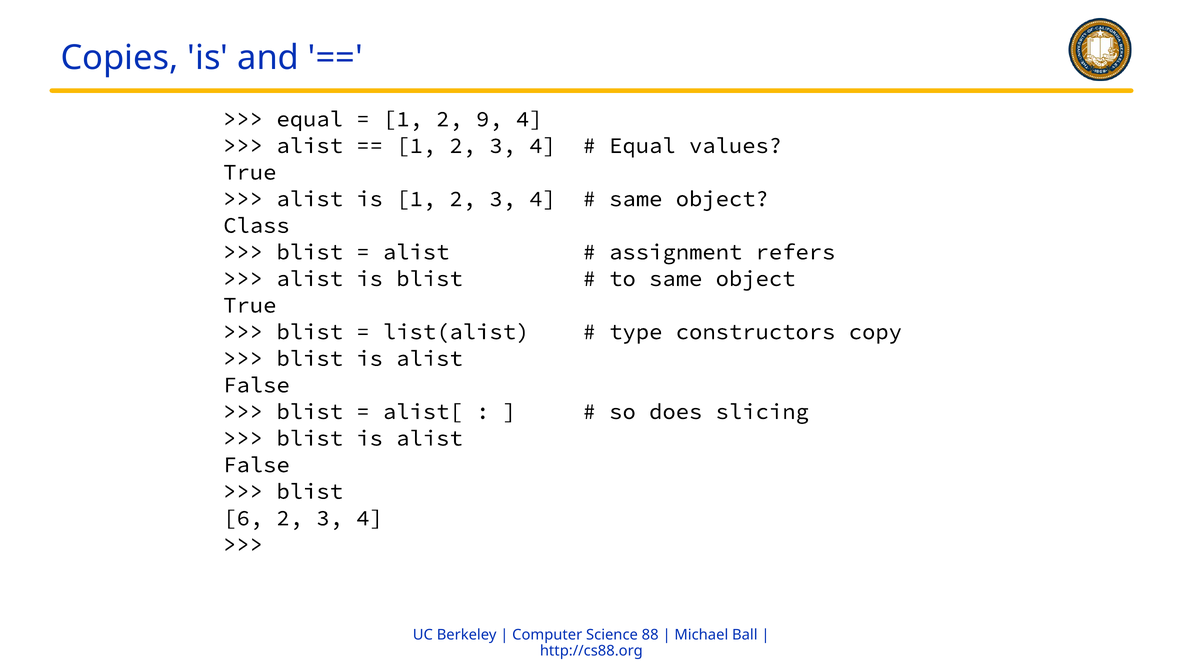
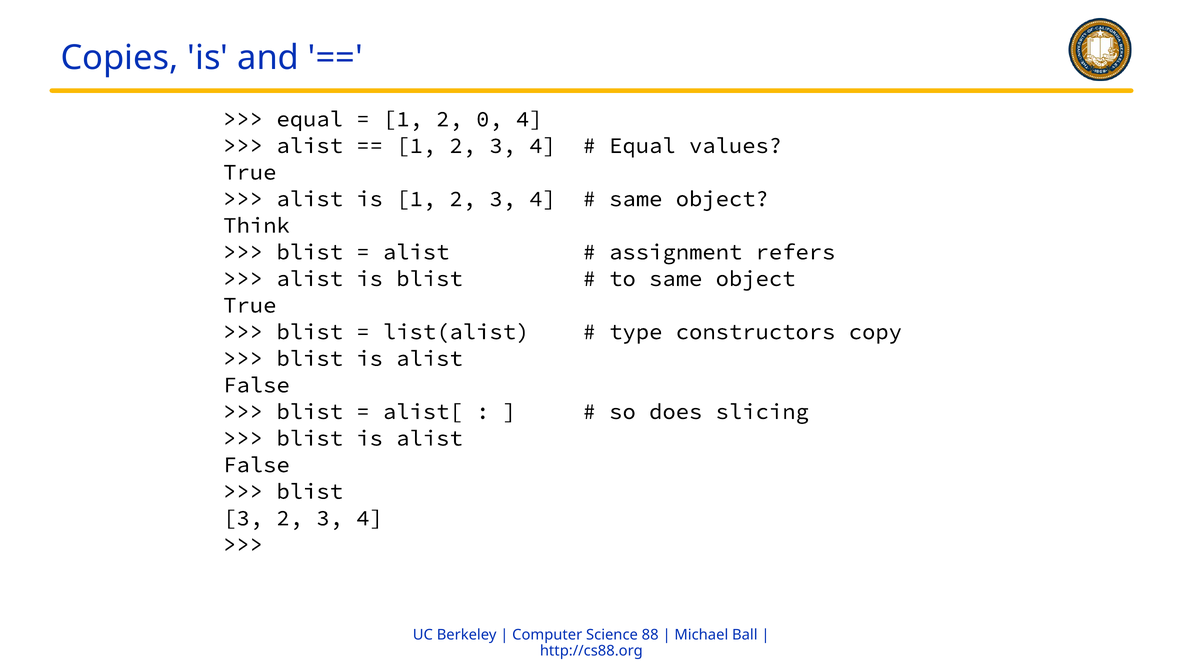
9: 9 -> 0
Class: Class -> Think
6 at (243, 518): 6 -> 3
